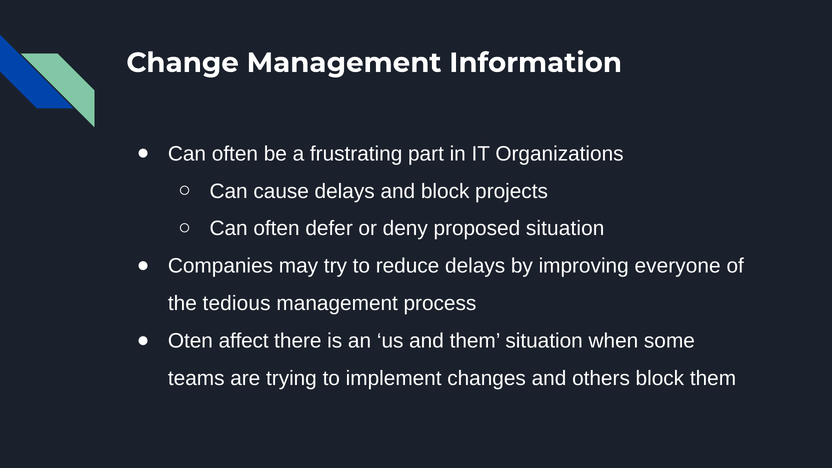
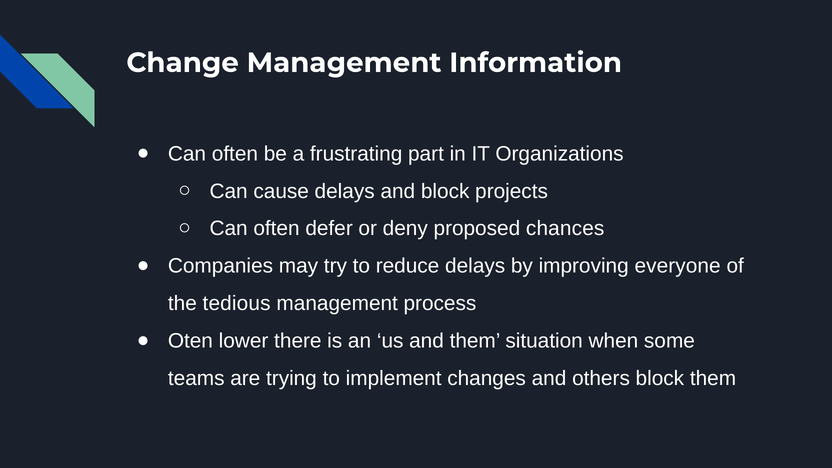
proposed situation: situation -> chances
affect: affect -> lower
